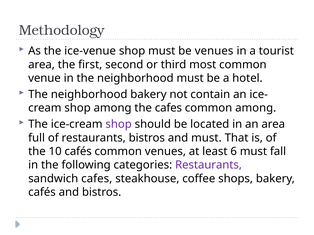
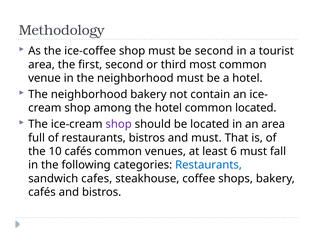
ice-venue: ice-venue -> ice-coffee
be venues: venues -> second
the cafes: cafes -> hotel
common among: among -> located
Restaurants at (209, 165) colour: purple -> blue
